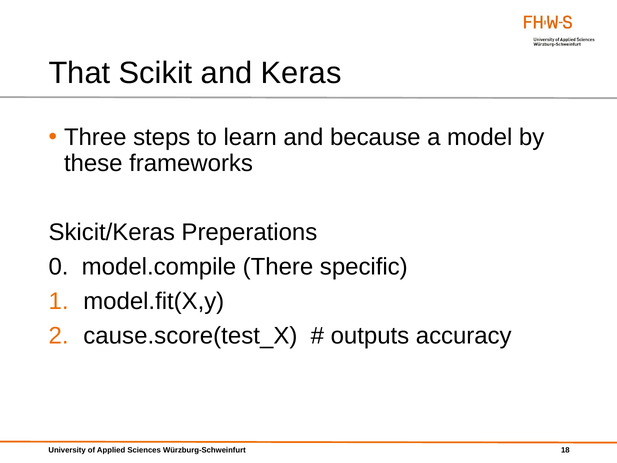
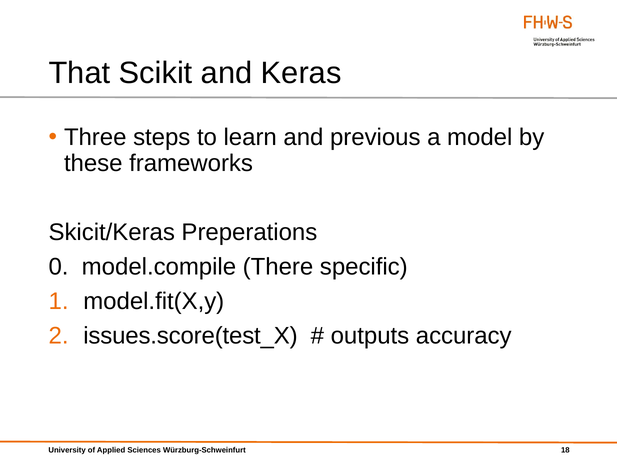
because: because -> previous
cause.score(test_X: cause.score(test_X -> issues.score(test_X
